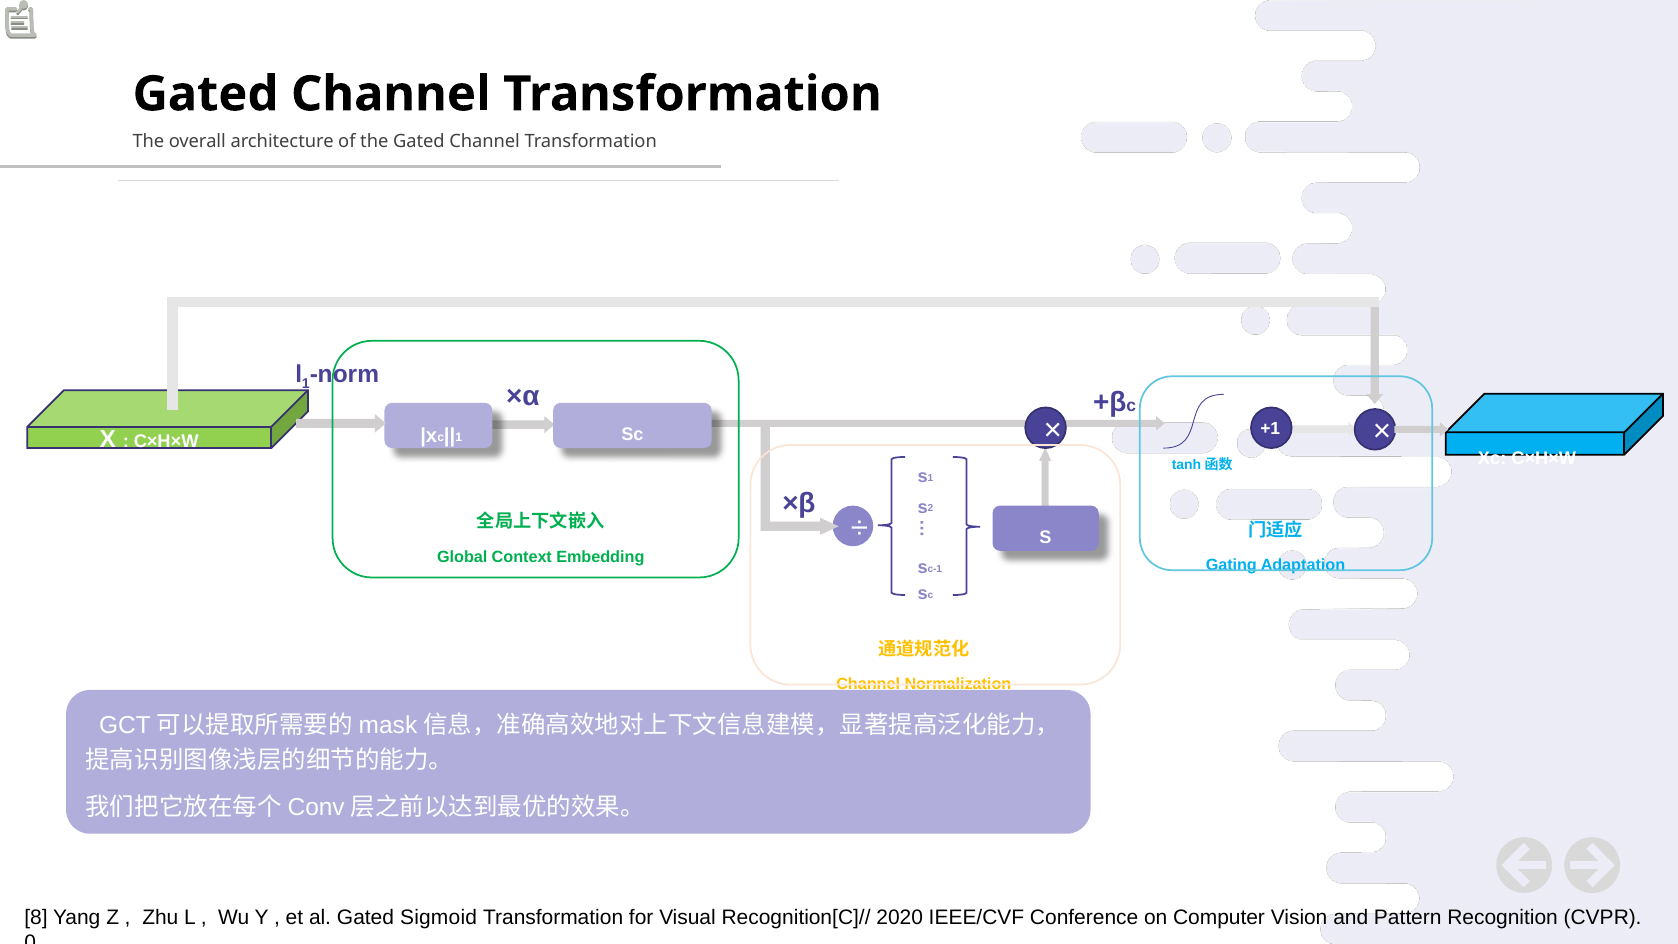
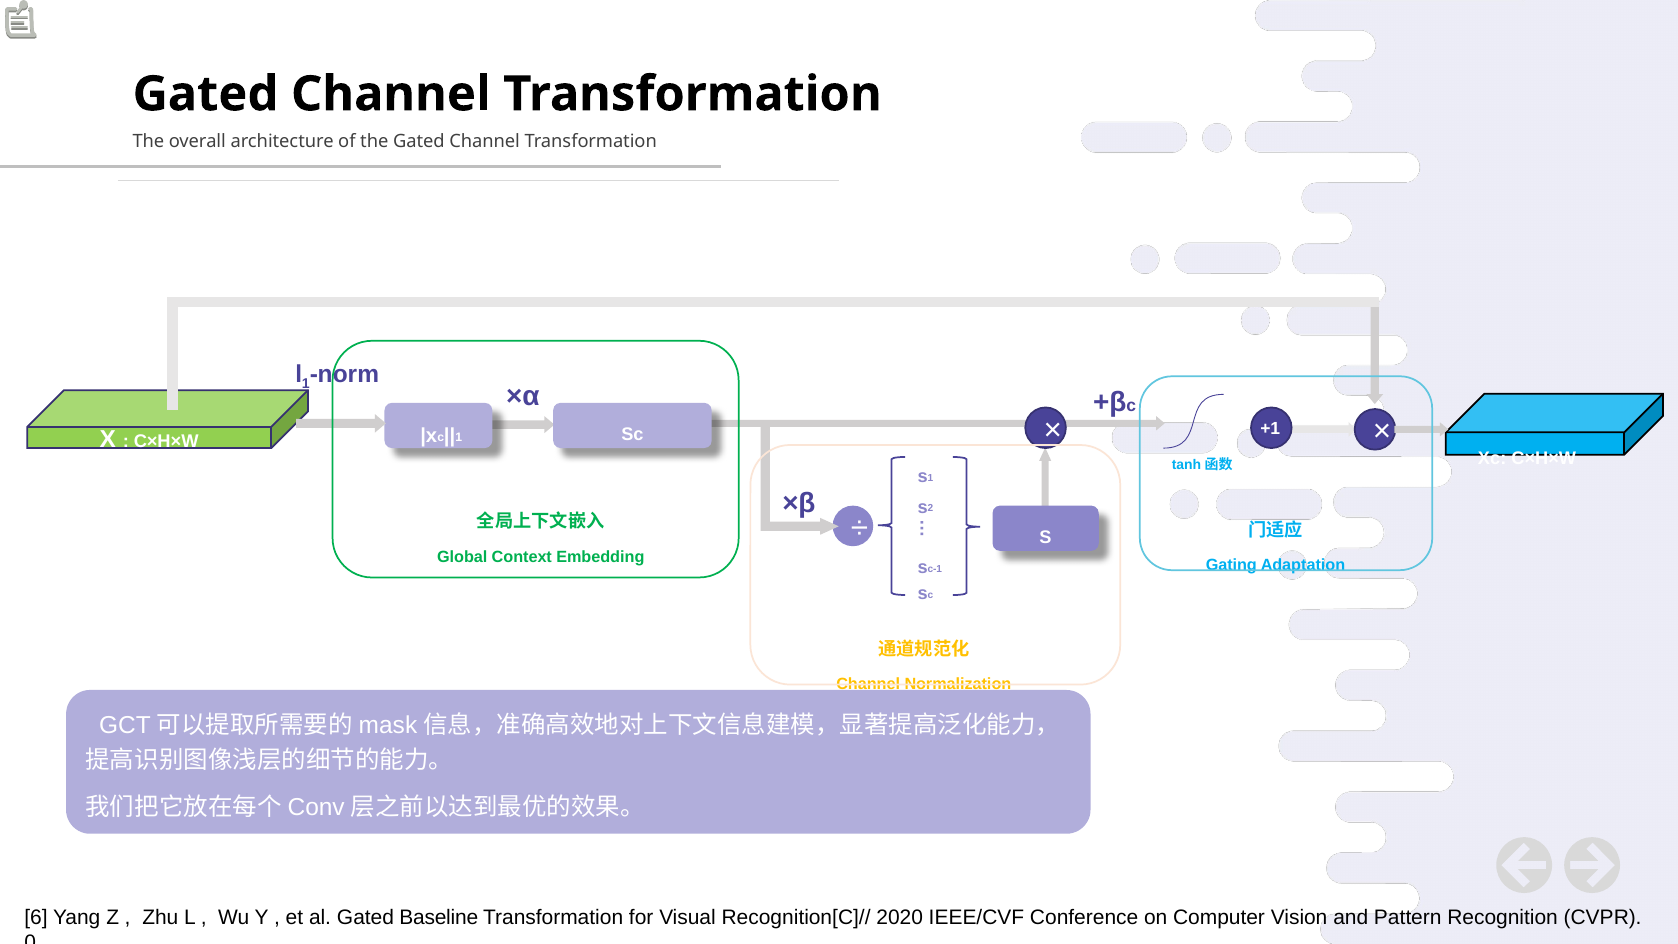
8: 8 -> 6
Sigmoid: Sigmoid -> Baseline
